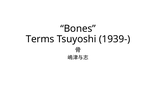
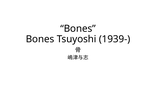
Terms at (40, 39): Terms -> Bones
